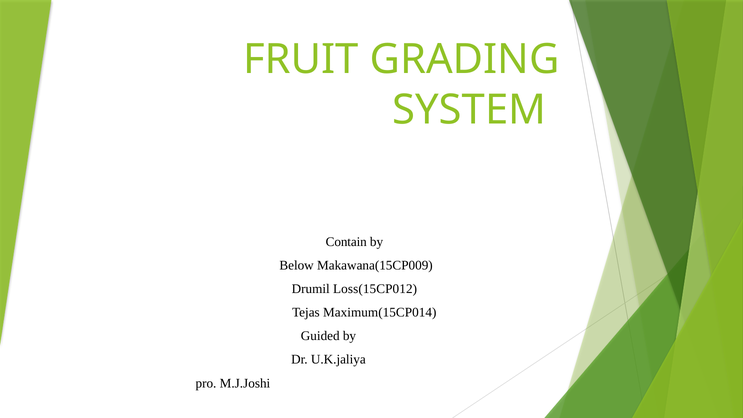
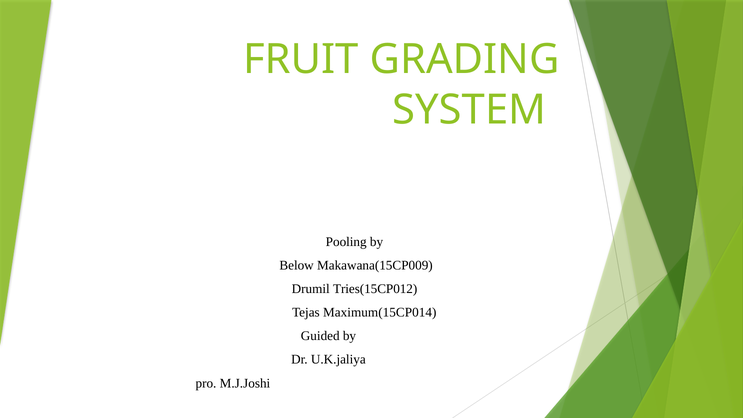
Contain: Contain -> Pooling
Loss(15CP012: Loss(15CP012 -> Tries(15CP012
